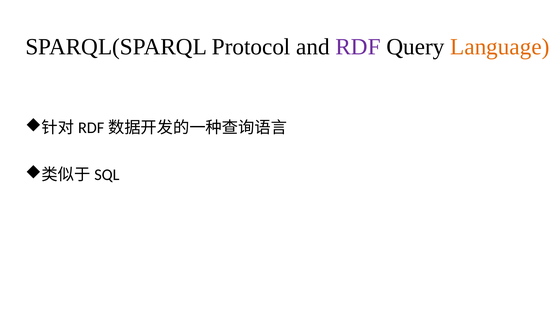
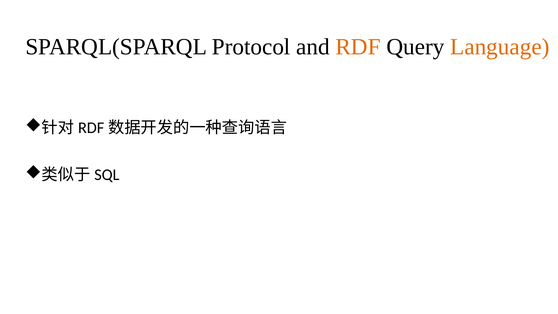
RDF colour: purple -> orange
